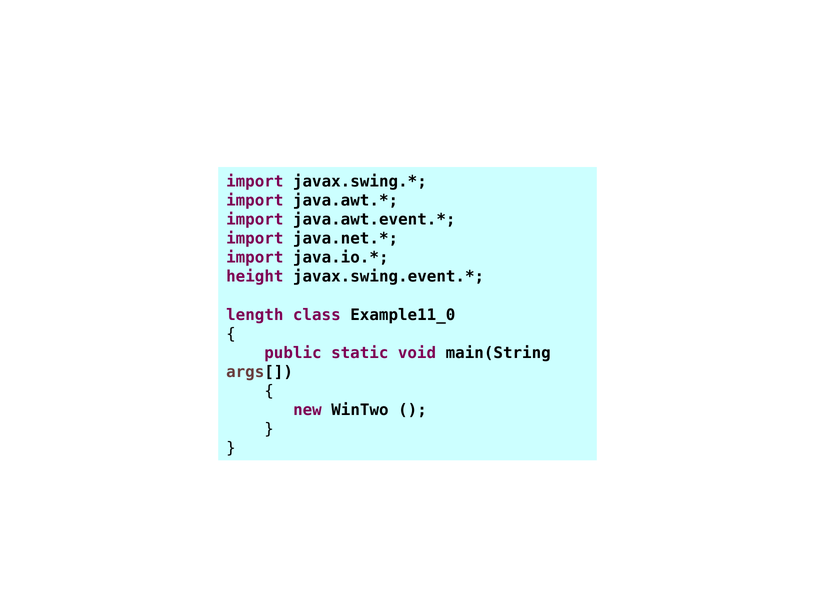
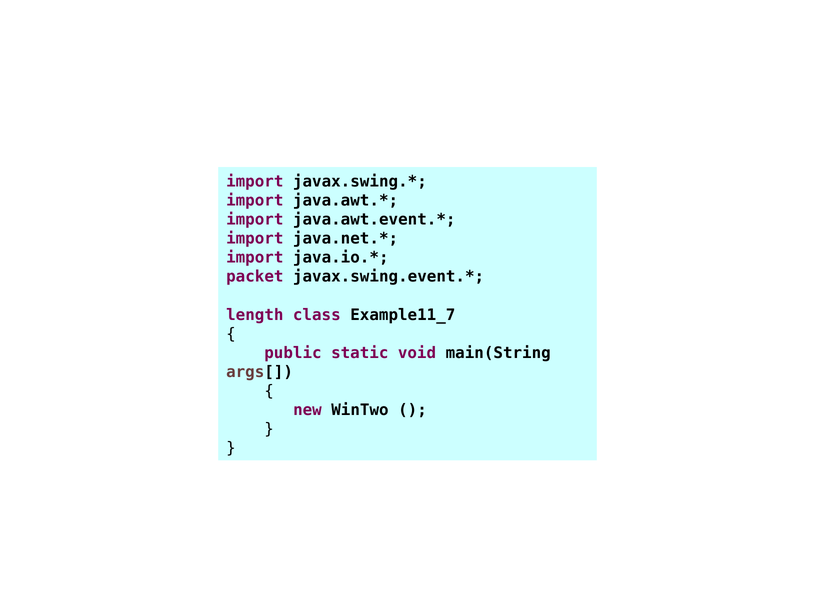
height: height -> packet
Example11_0: Example11_0 -> Example11_7
